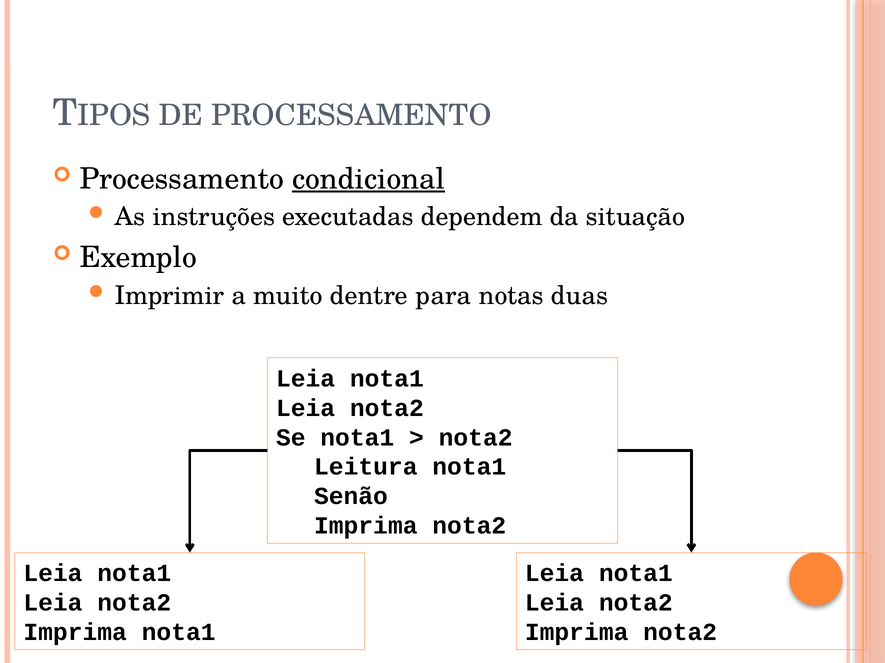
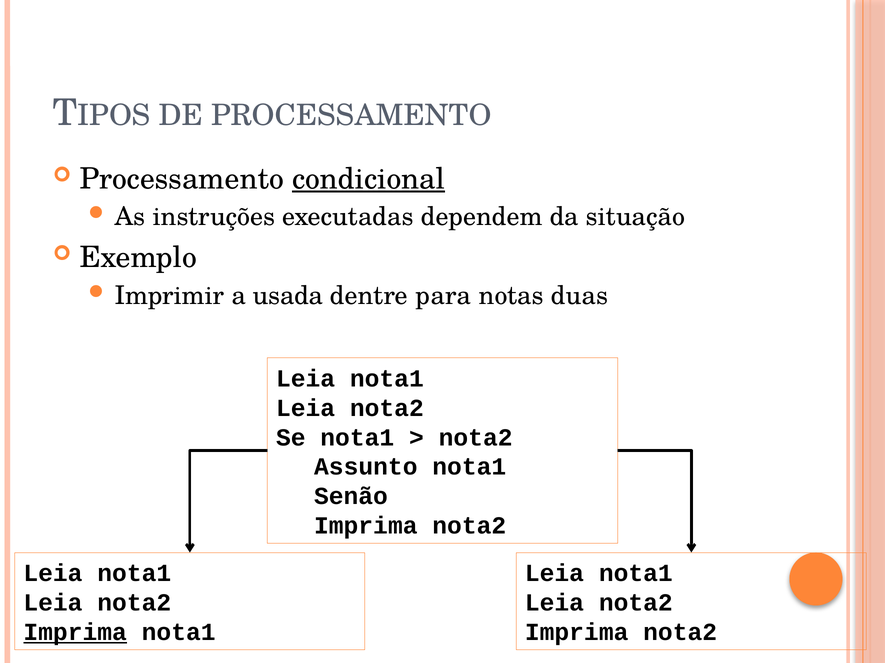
muito: muito -> usada
Leitura: Leitura -> Assunto
Imprima at (75, 633) underline: none -> present
